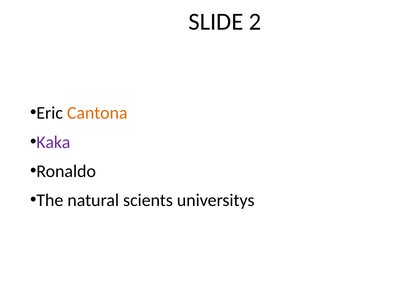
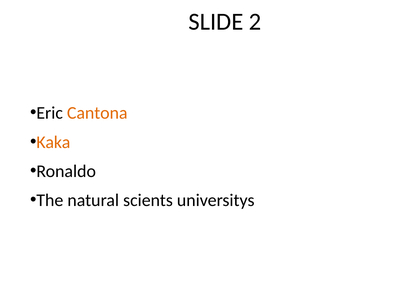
Kaka colour: purple -> orange
